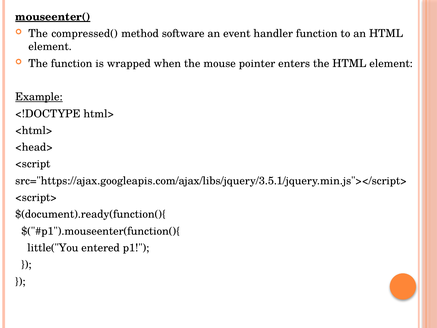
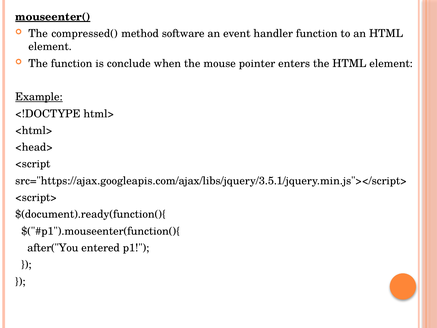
wrapped: wrapped -> conclude
little("You: little("You -> after("You
